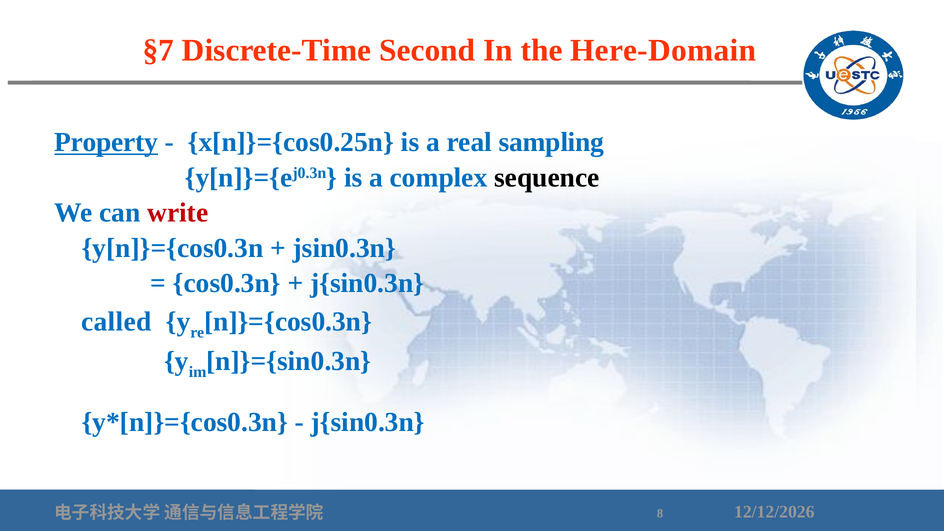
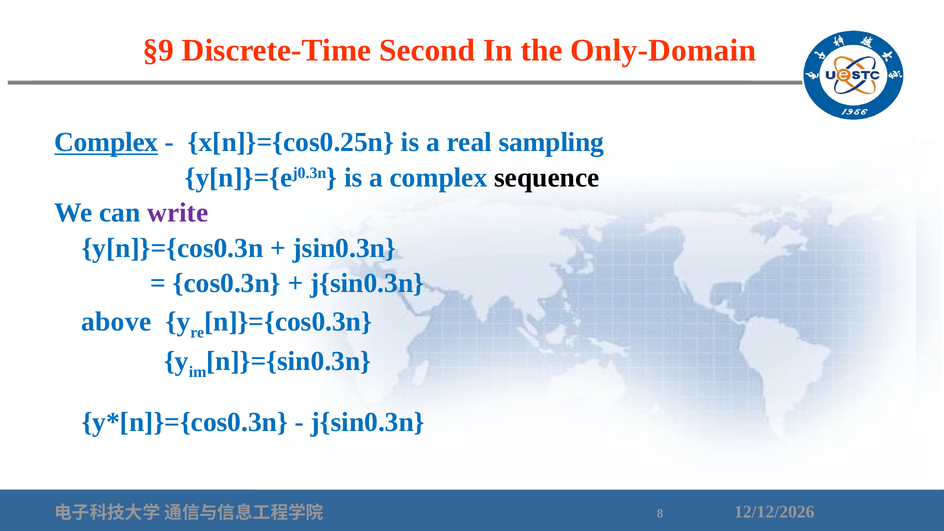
§7: §7 -> §9
Here-Domain: Here-Domain -> Only-Domain
Property at (106, 142): Property -> Complex
write colour: red -> purple
called: called -> above
